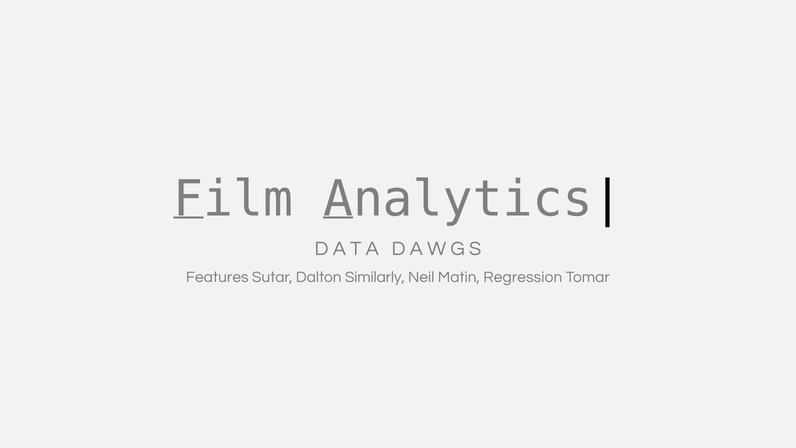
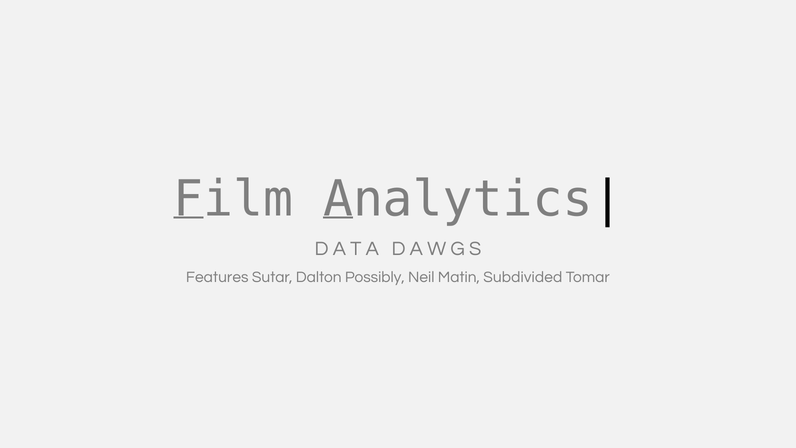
Similarly: Similarly -> Possibly
Regression: Regression -> Subdivided
